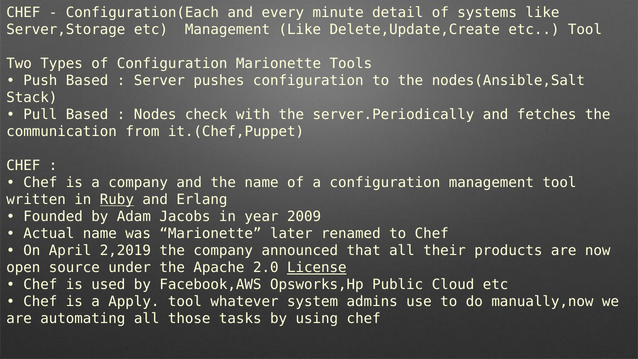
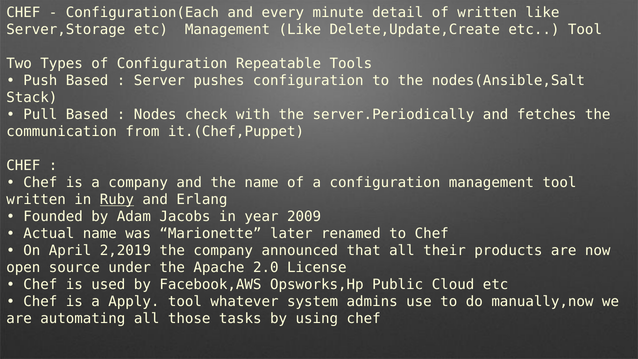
of systems: systems -> written
Configuration Marionette: Marionette -> Repeatable
License underline: present -> none
